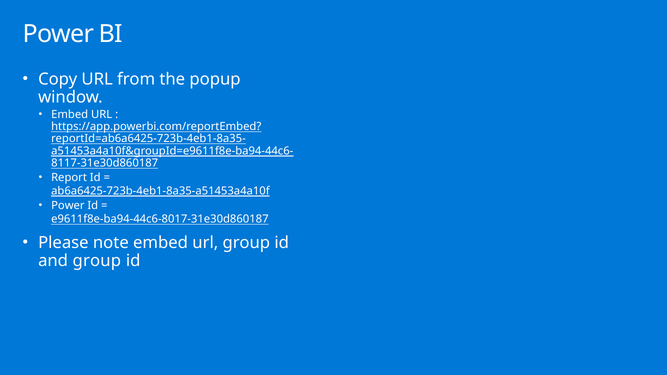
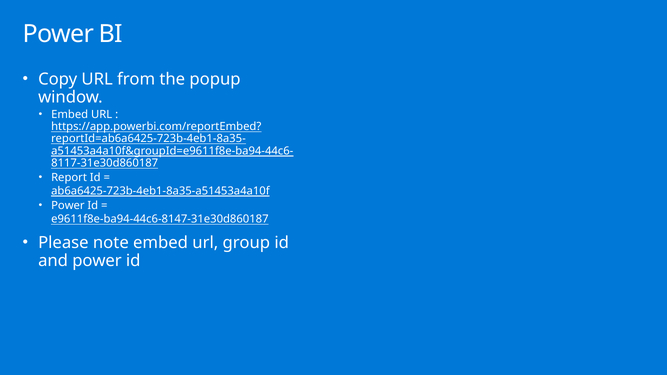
e9611f8e-ba94-44c6-8017-31e30d860187: e9611f8e-ba94-44c6-8017-31e30d860187 -> e9611f8e-ba94-44c6-8147-31e30d860187
and group: group -> power
